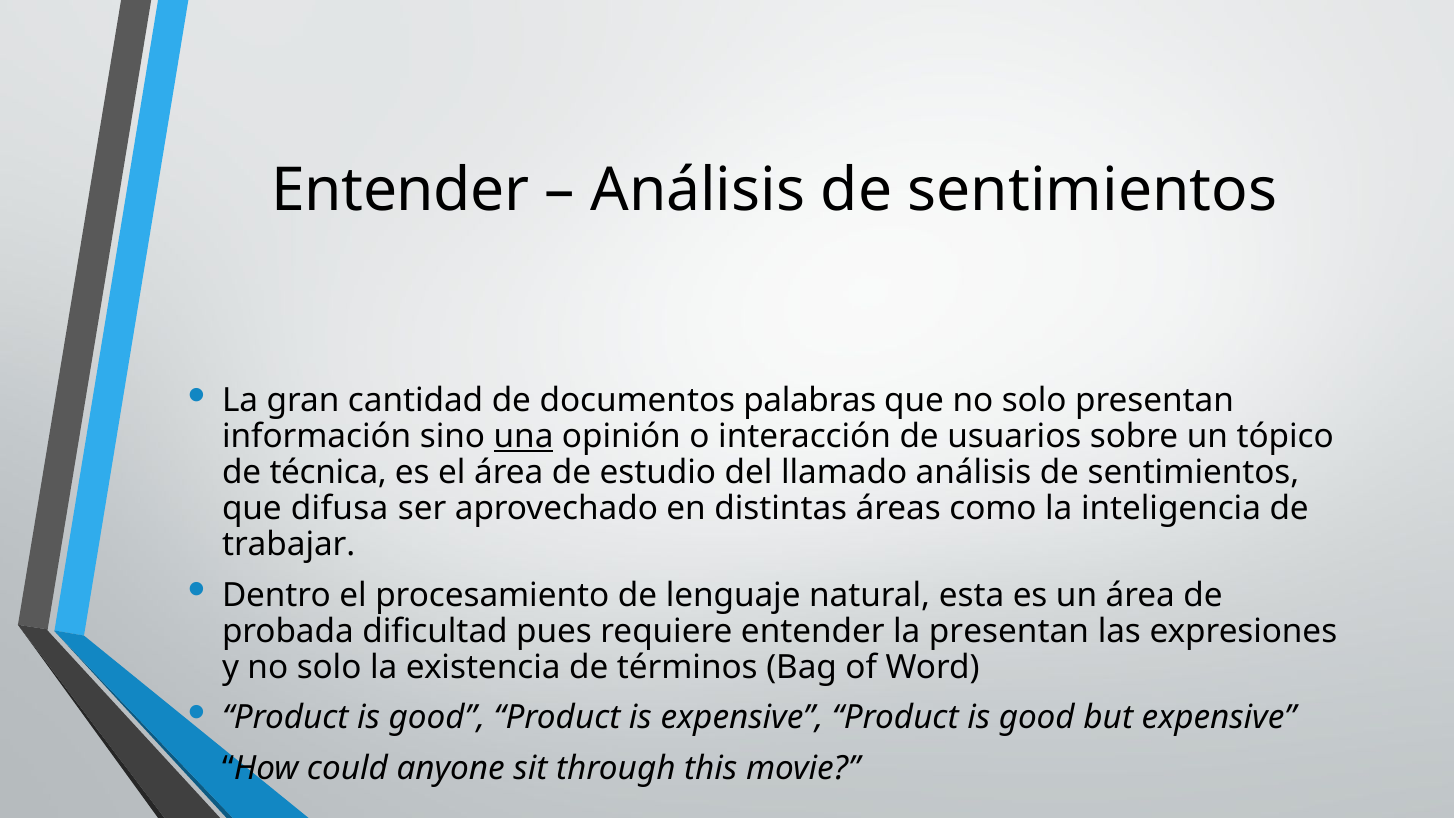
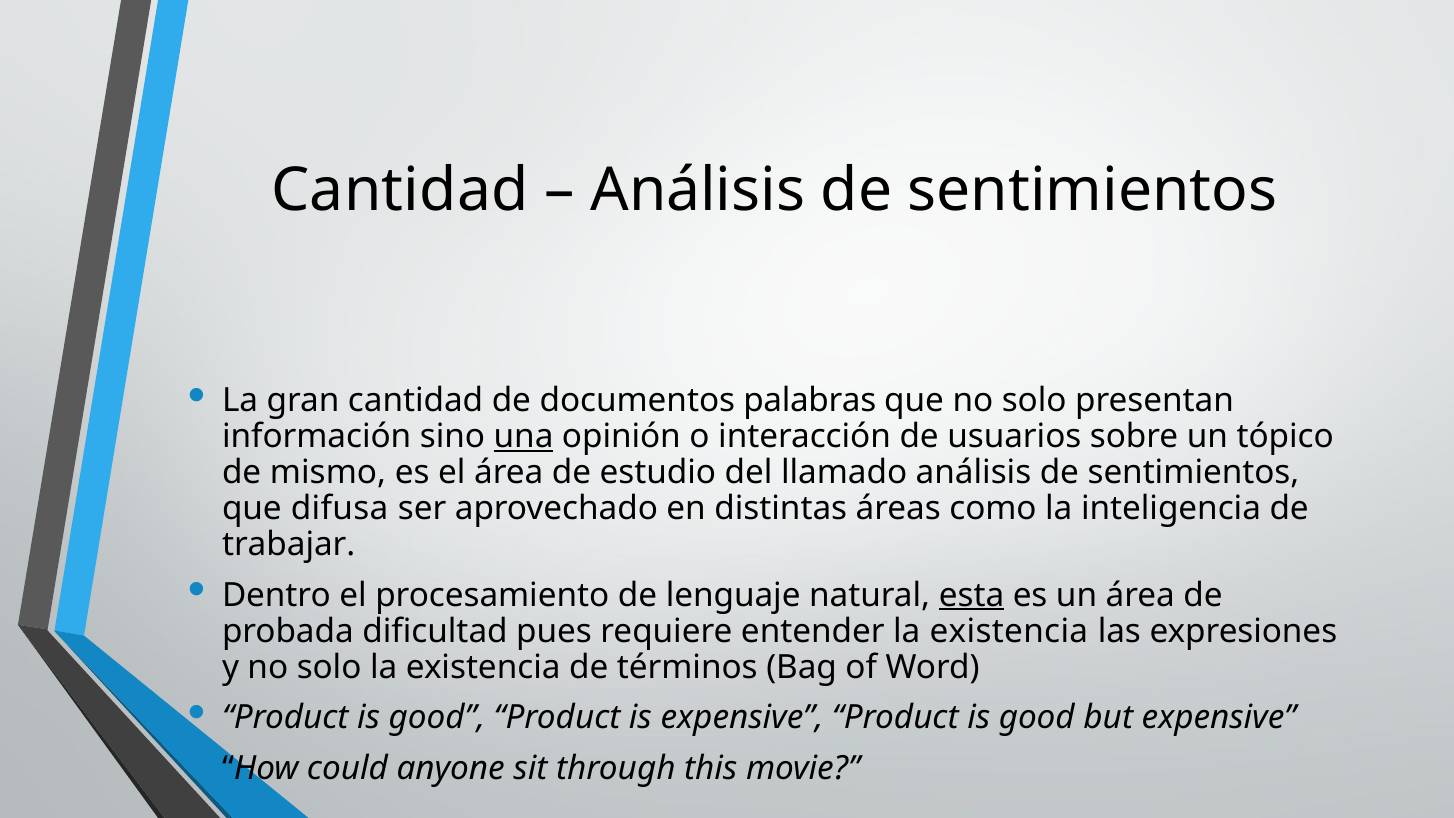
Entender at (400, 191): Entender -> Cantidad
técnica: técnica -> mismo
esta underline: none -> present
entender la presentan: presentan -> existencia
